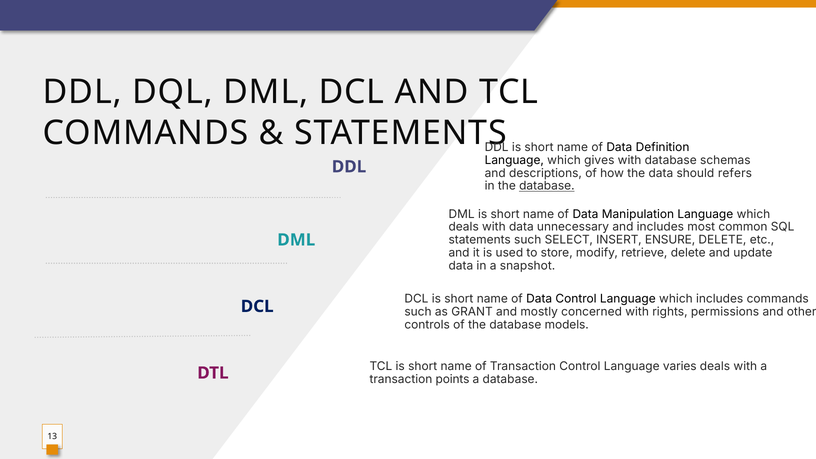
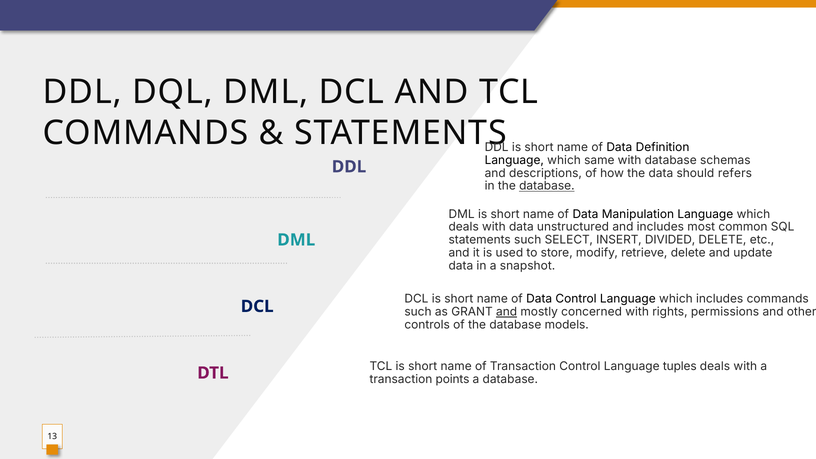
gives: gives -> same
unnecessary: unnecessary -> unstructured
ENSURE: ENSURE -> DIVIDED
and at (507, 312) underline: none -> present
varies: varies -> tuples
